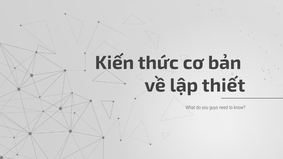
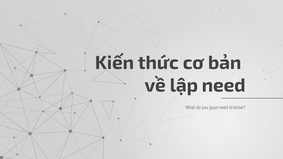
lập thiết: thiết -> need
